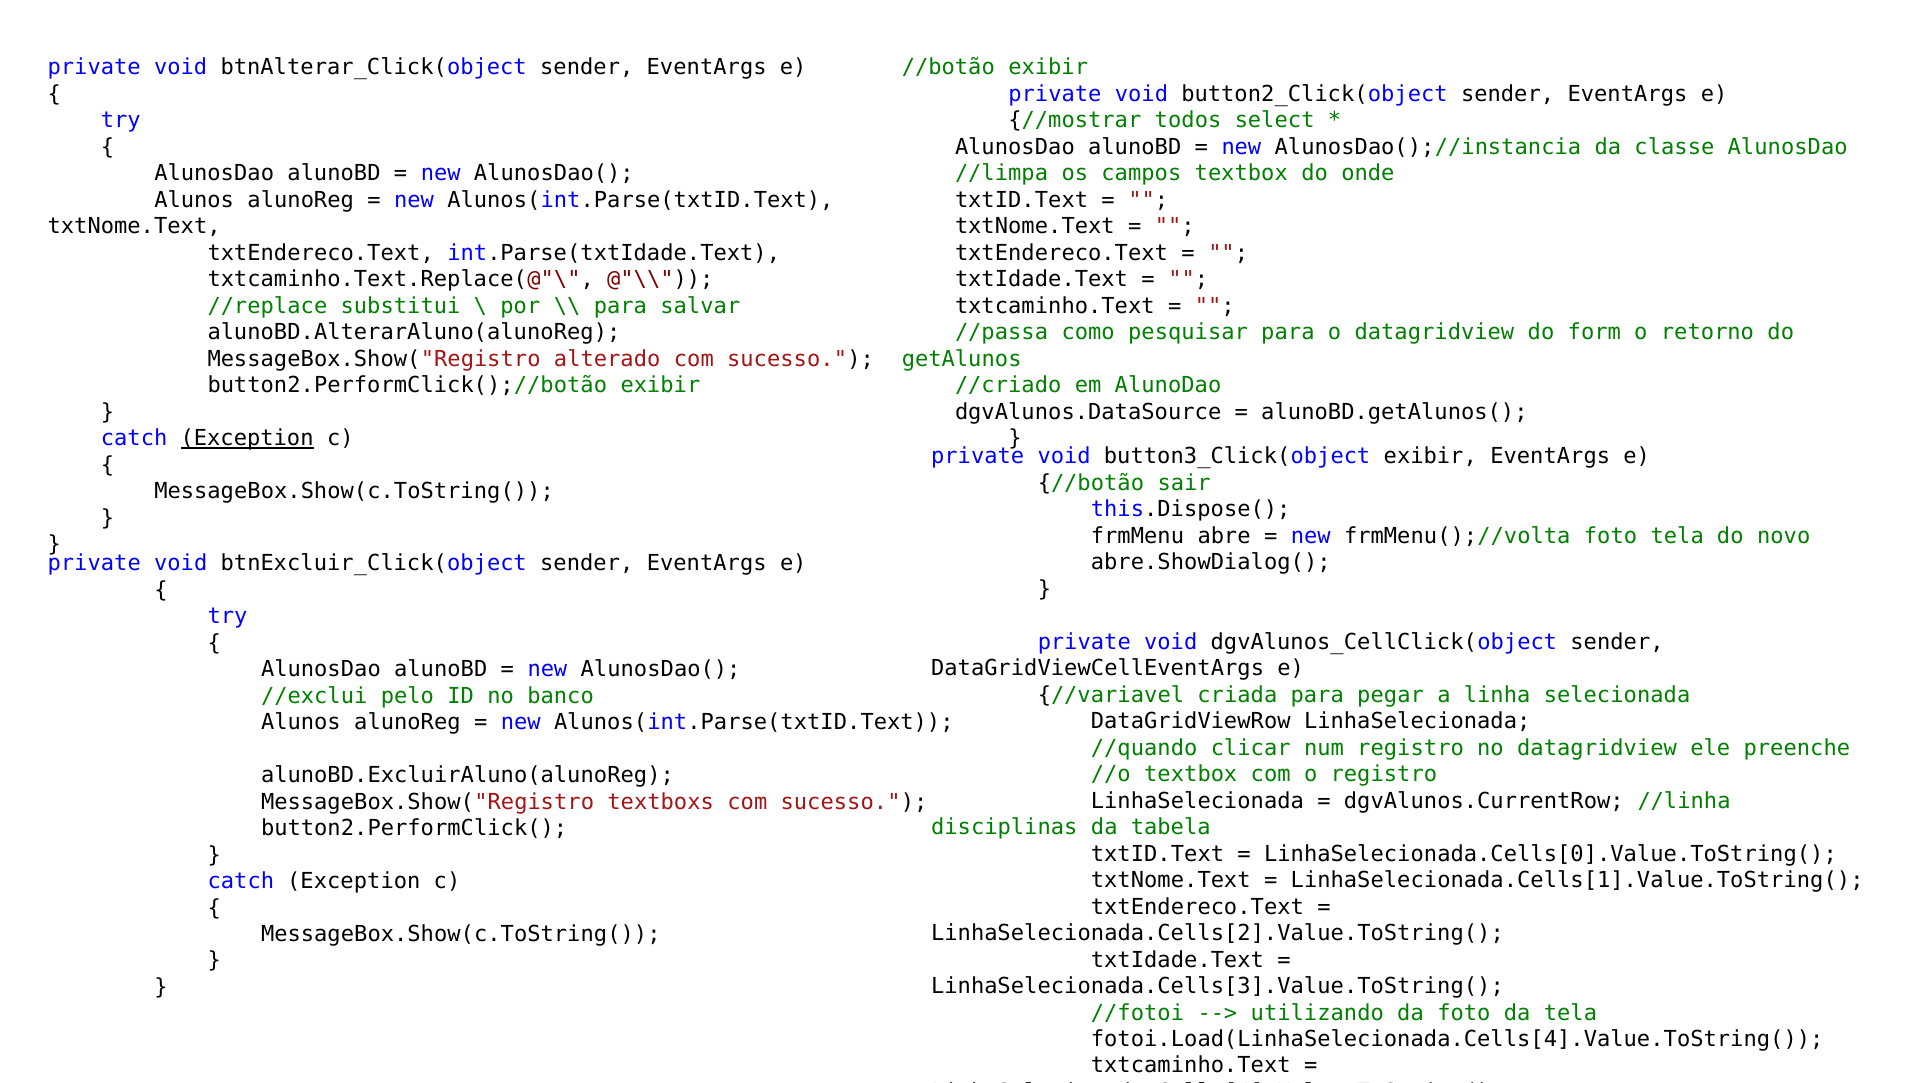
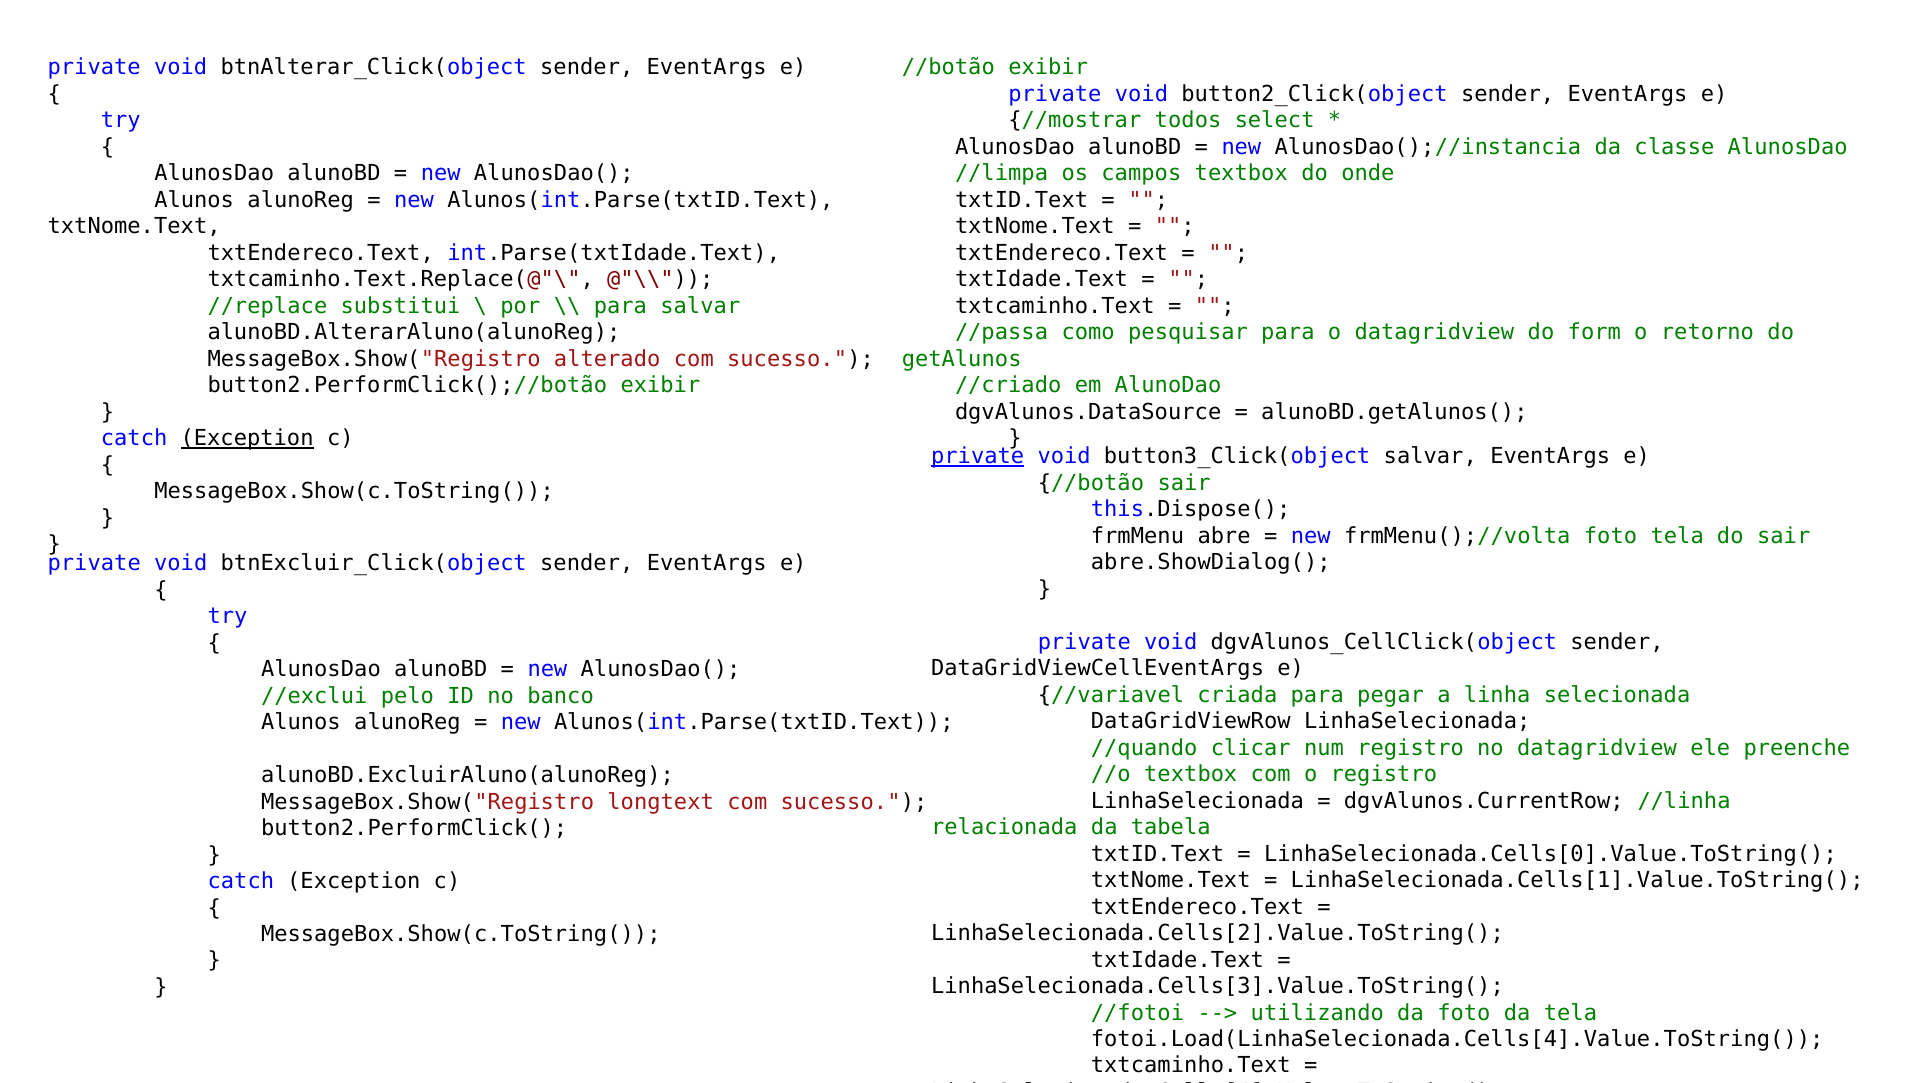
private at (978, 457) underline: none -> present
button3_Click(object exibir: exibir -> salvar
do novo: novo -> sair
textboxs: textboxs -> longtext
disciplinas: disciplinas -> relacionada
